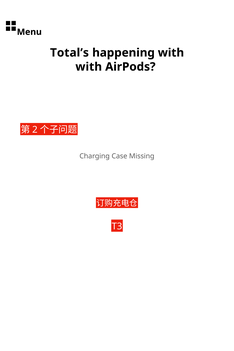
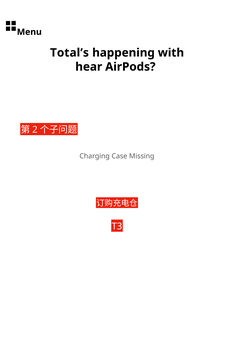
with at (89, 67): with -> hear
